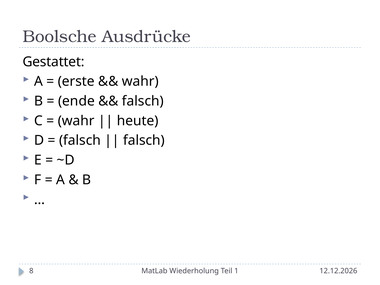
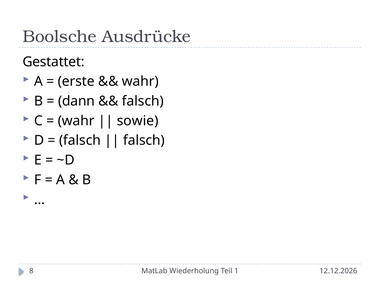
ende: ende -> dann
heute: heute -> sowie
